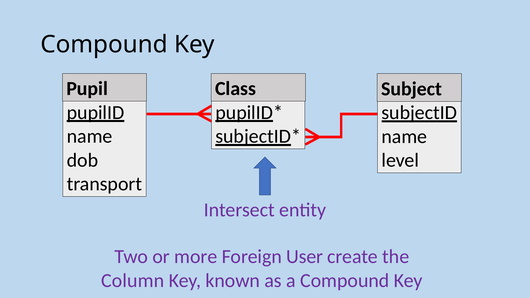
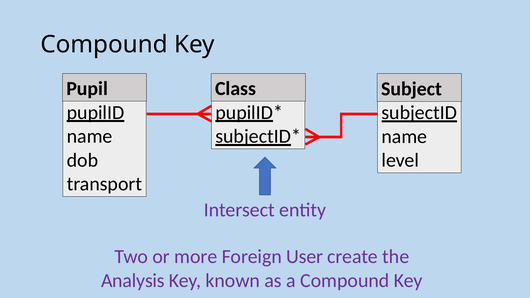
Column: Column -> Analysis
